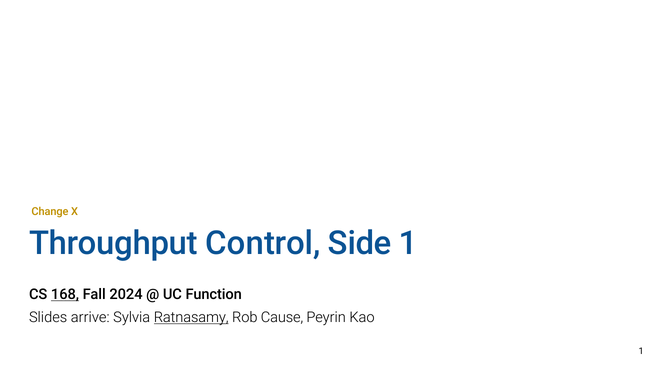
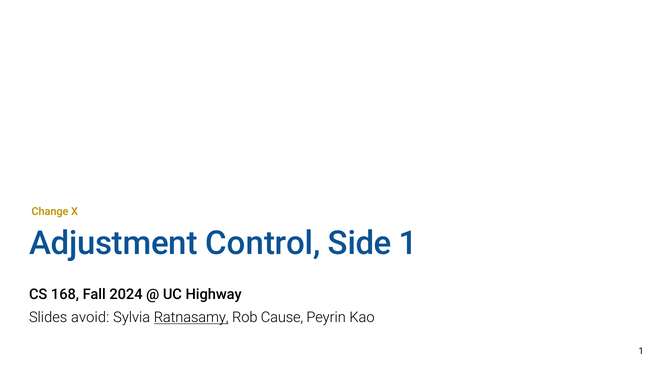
Throughput: Throughput -> Adjustment
168 underline: present -> none
Function: Function -> Highway
arrive: arrive -> avoid
